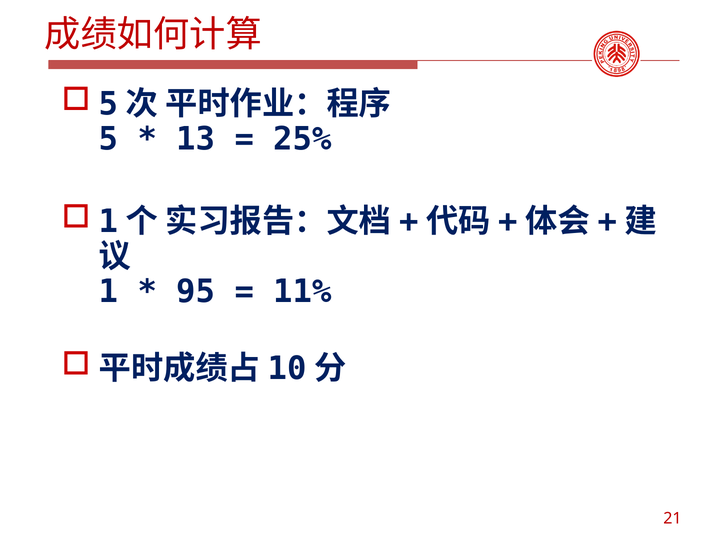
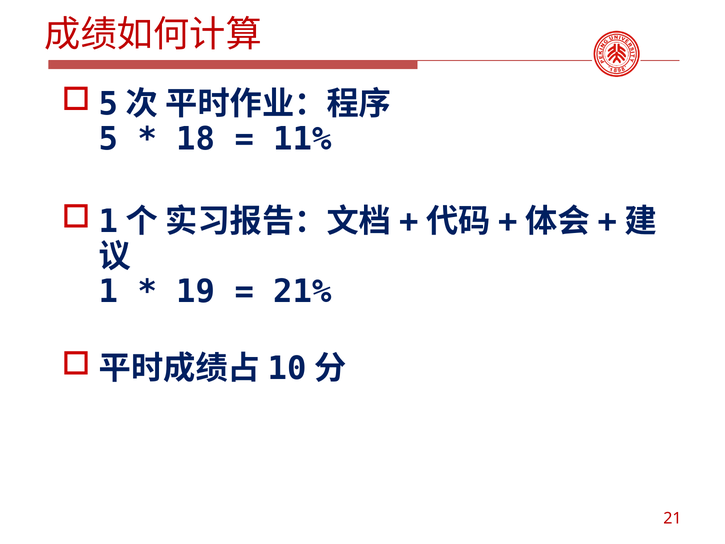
13: 13 -> 18
25%: 25% -> 11%
95: 95 -> 19
11%: 11% -> 21%
